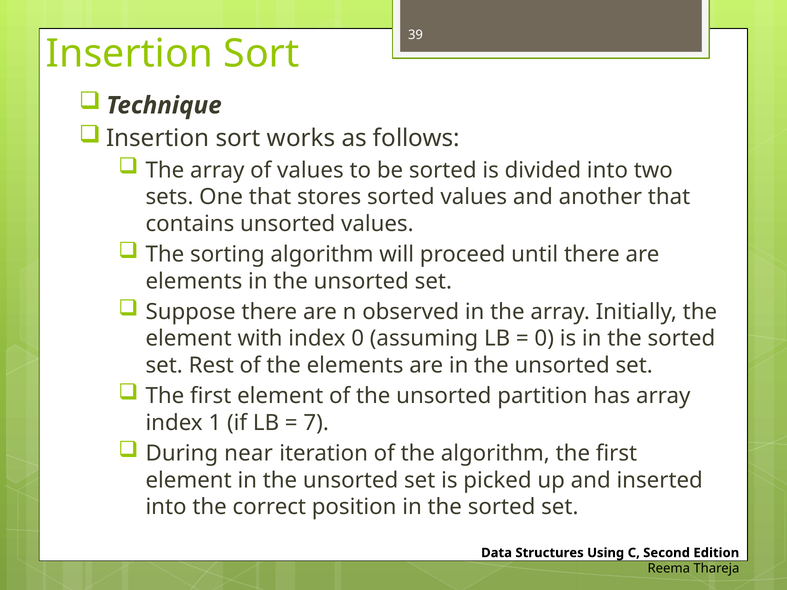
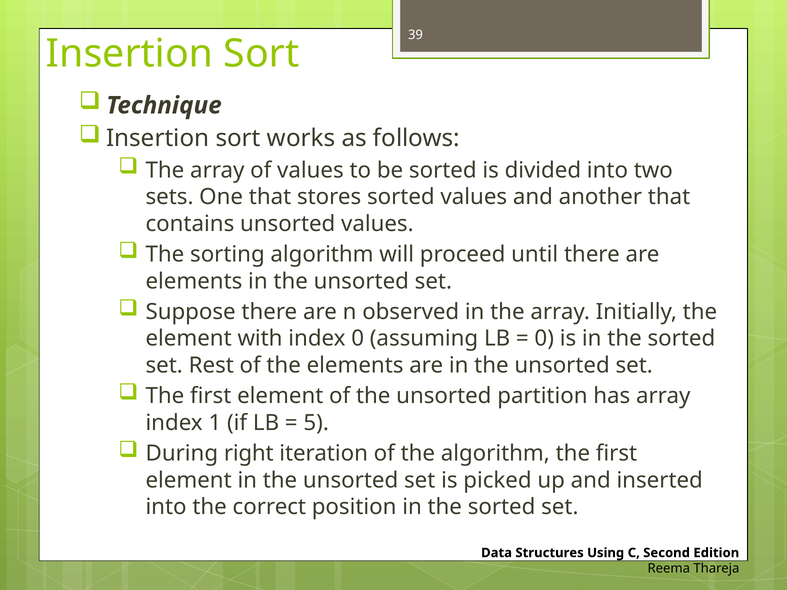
7: 7 -> 5
near: near -> right
